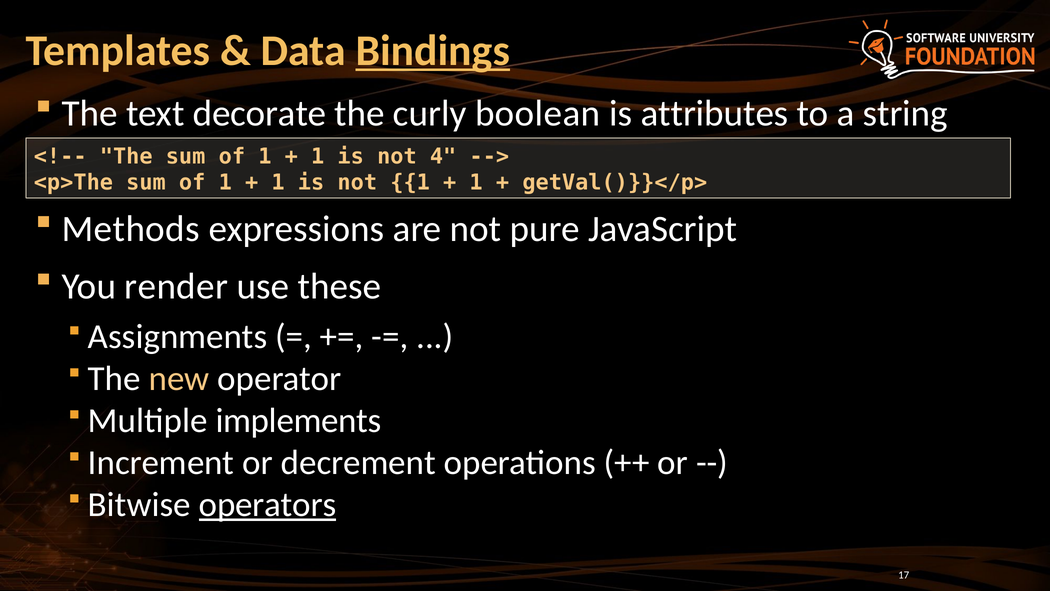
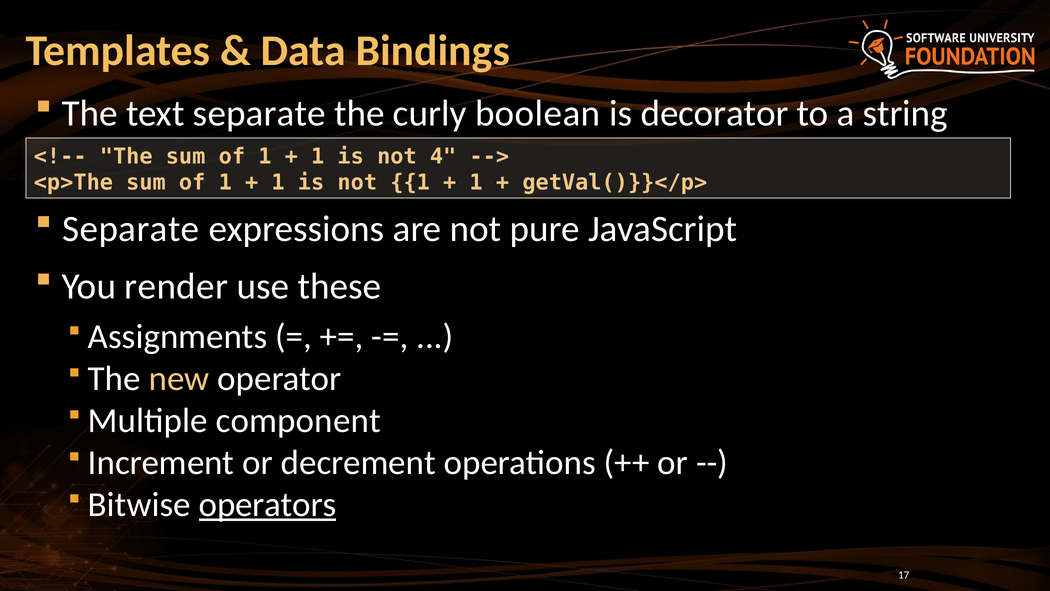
Bindings underline: present -> none
text decorate: decorate -> separate
attributes: attributes -> decorator
Methods at (131, 229): Methods -> Separate
implements: implements -> component
